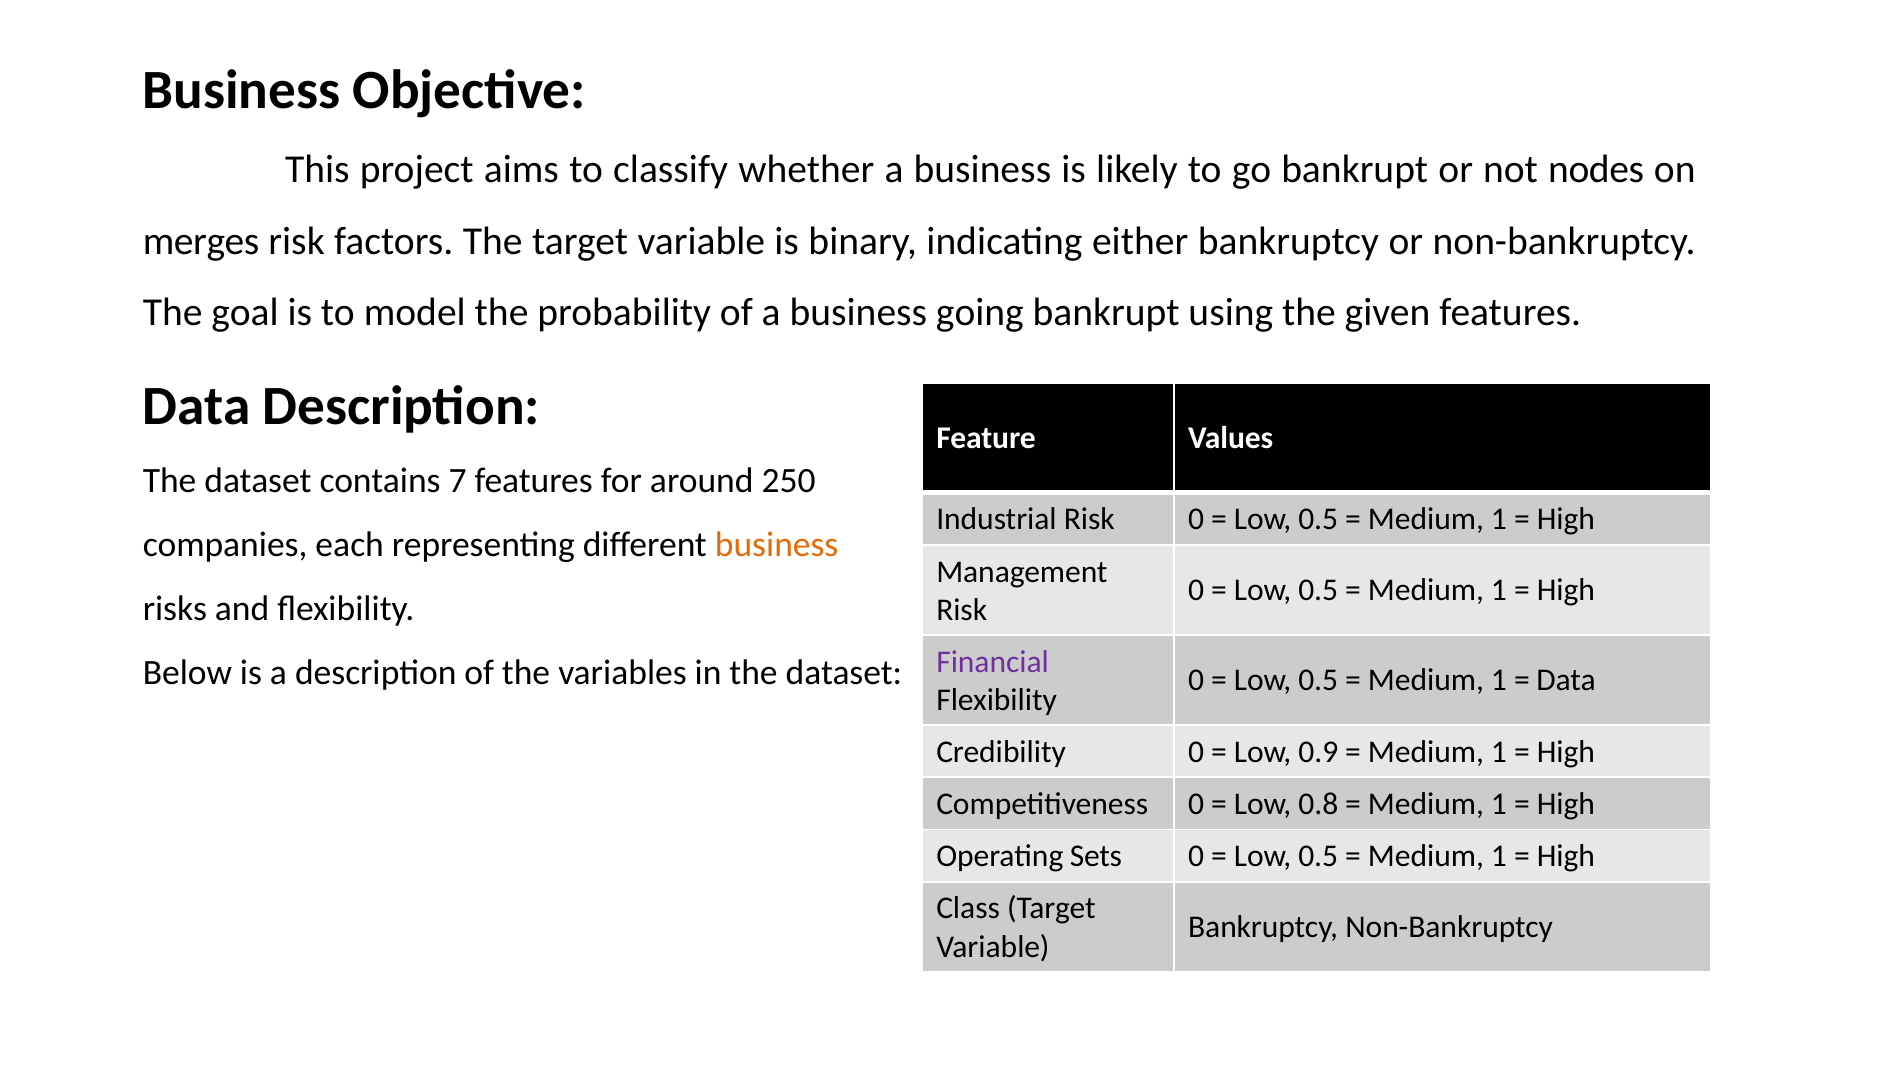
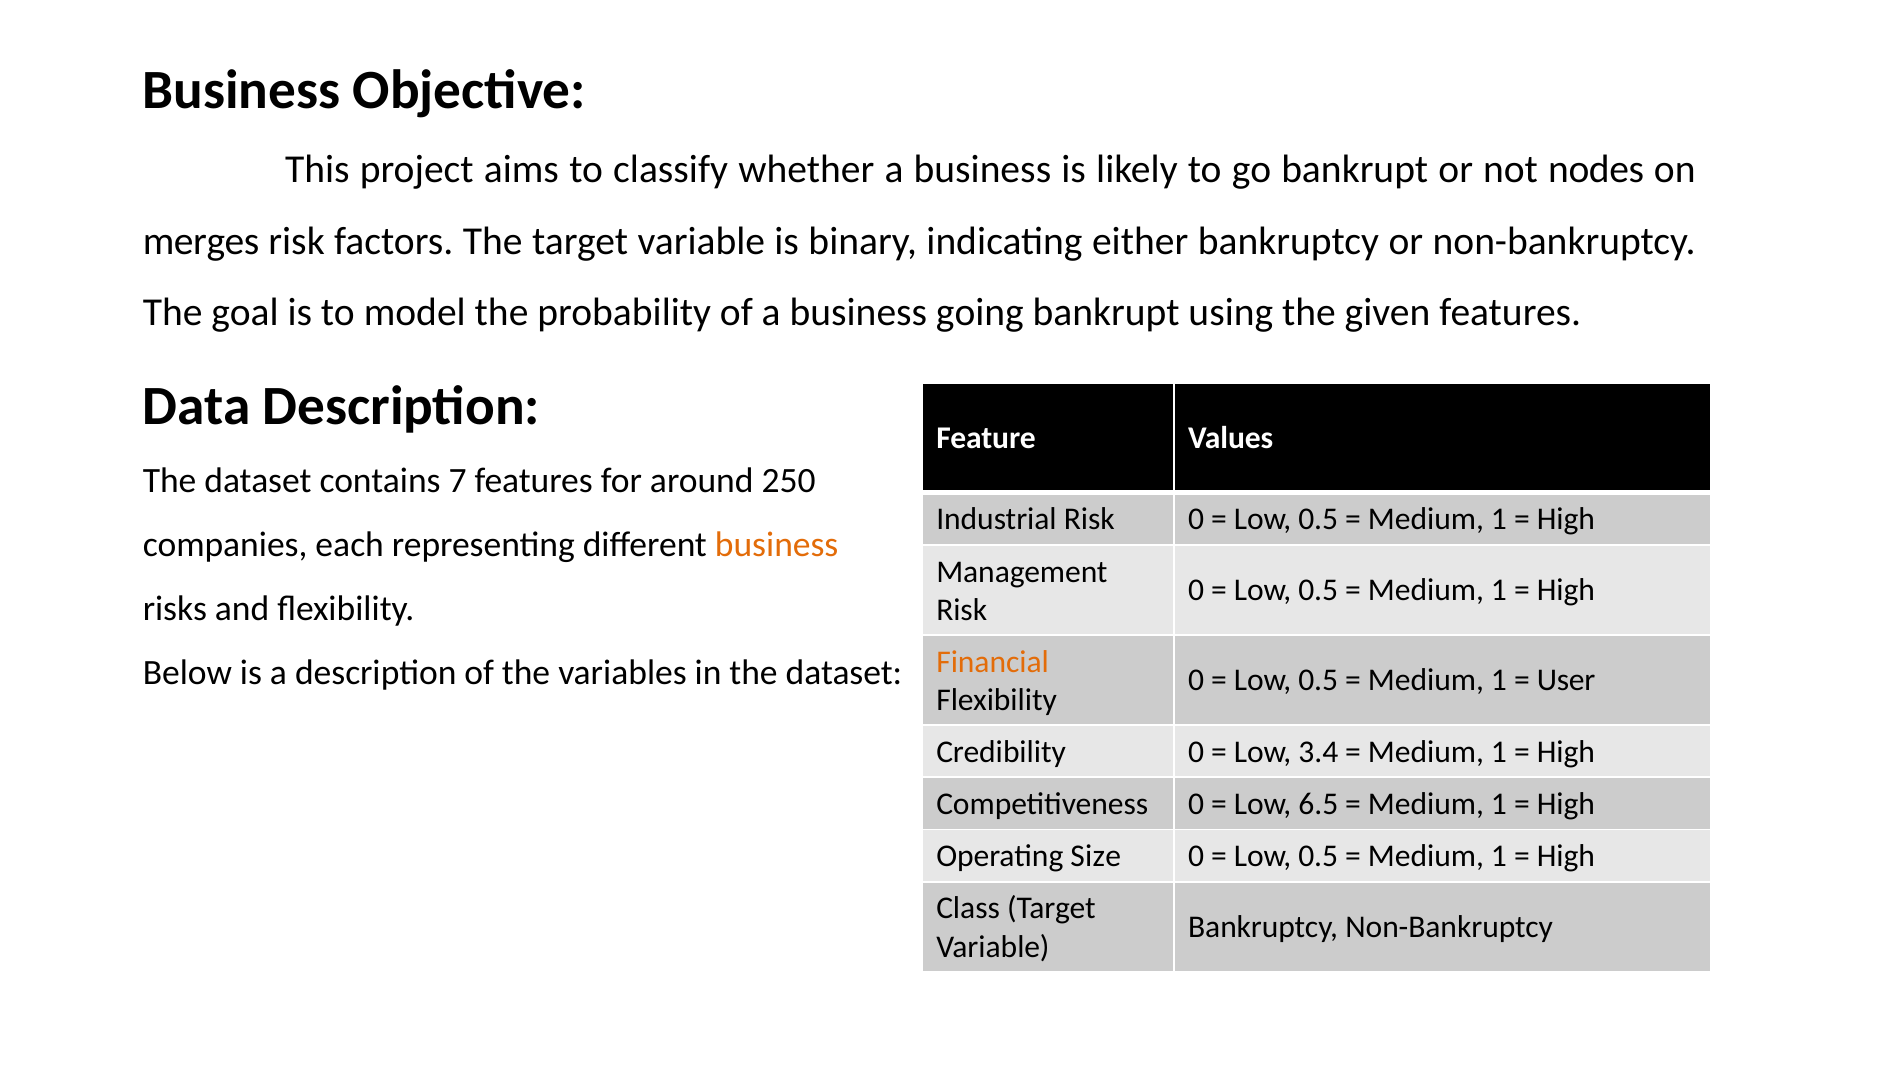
Financial colour: purple -> orange
Data at (1566, 680): Data -> User
0.9: 0.9 -> 3.4
0.8: 0.8 -> 6.5
Sets: Sets -> Size
